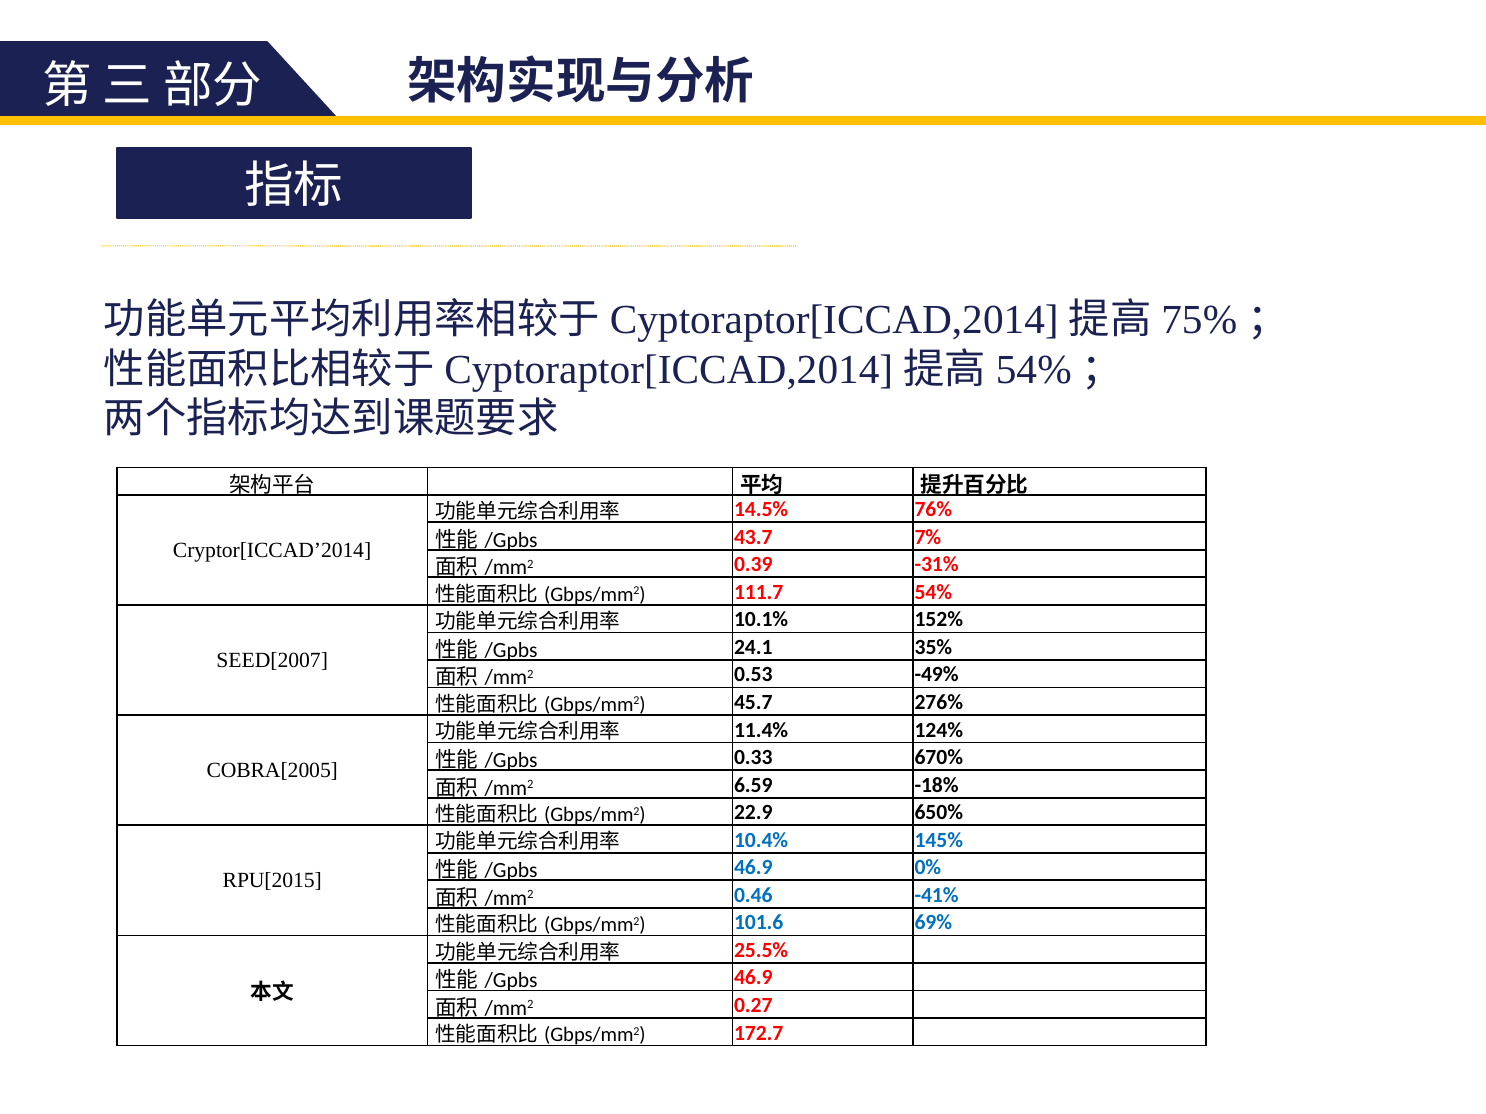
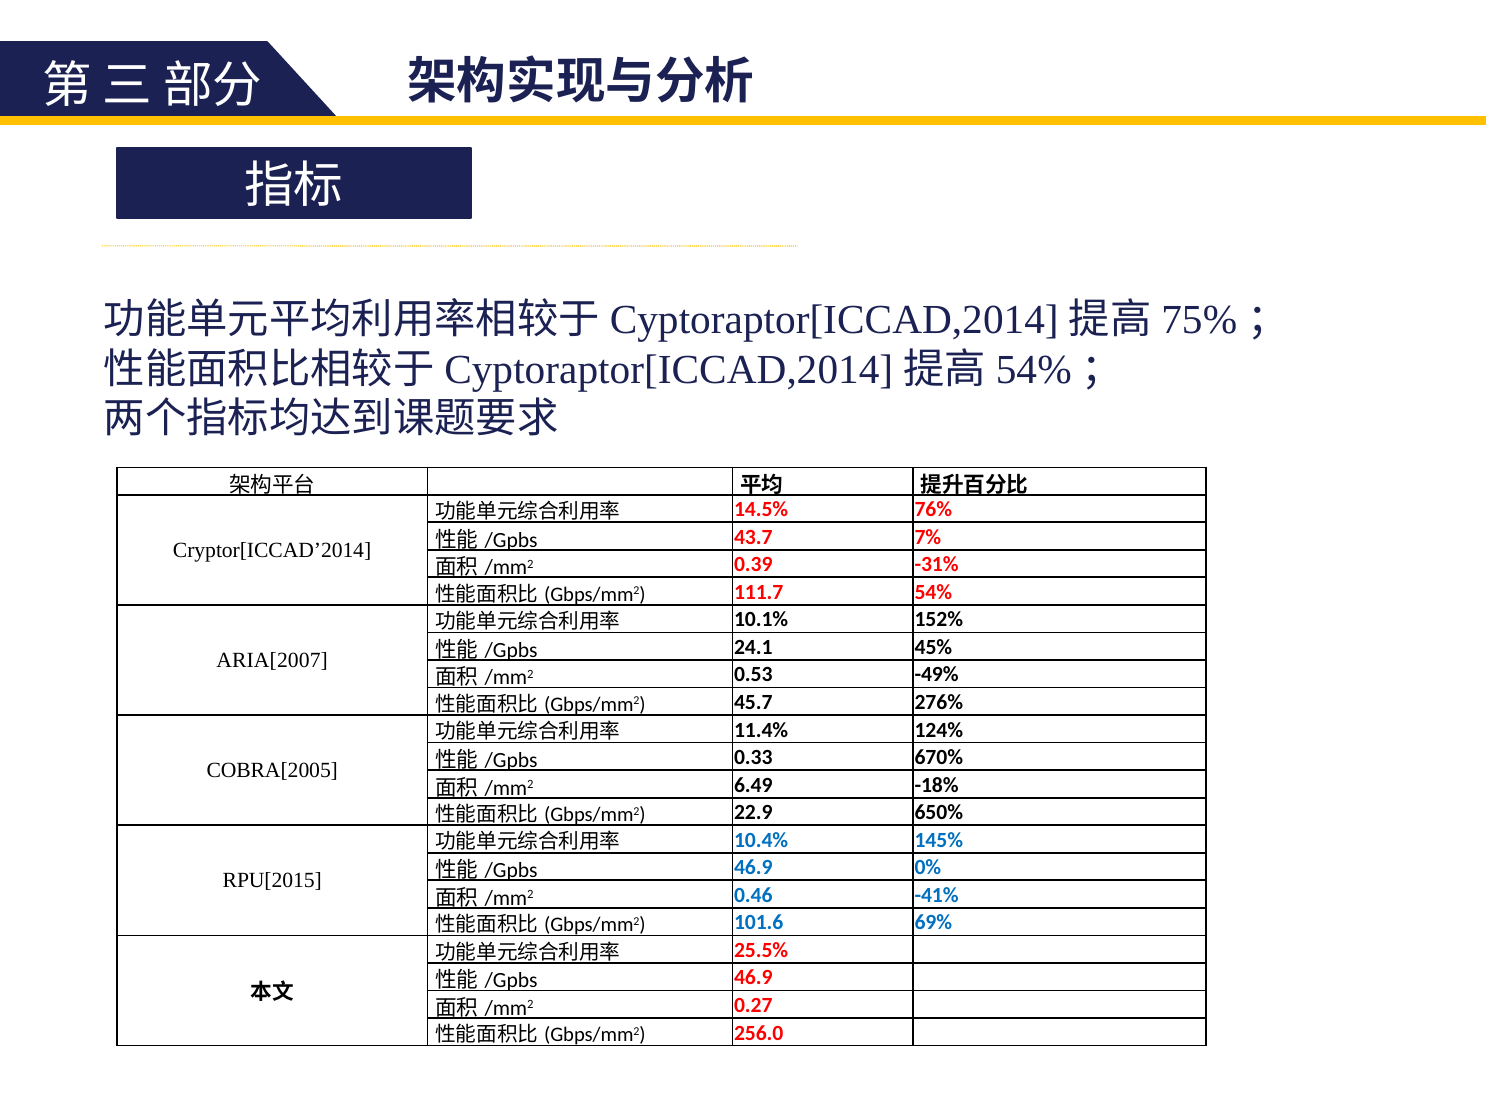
35%: 35% -> 45%
SEED[2007: SEED[2007 -> ARIA[2007
6.59: 6.59 -> 6.49
172.7: 172.7 -> 256.0
